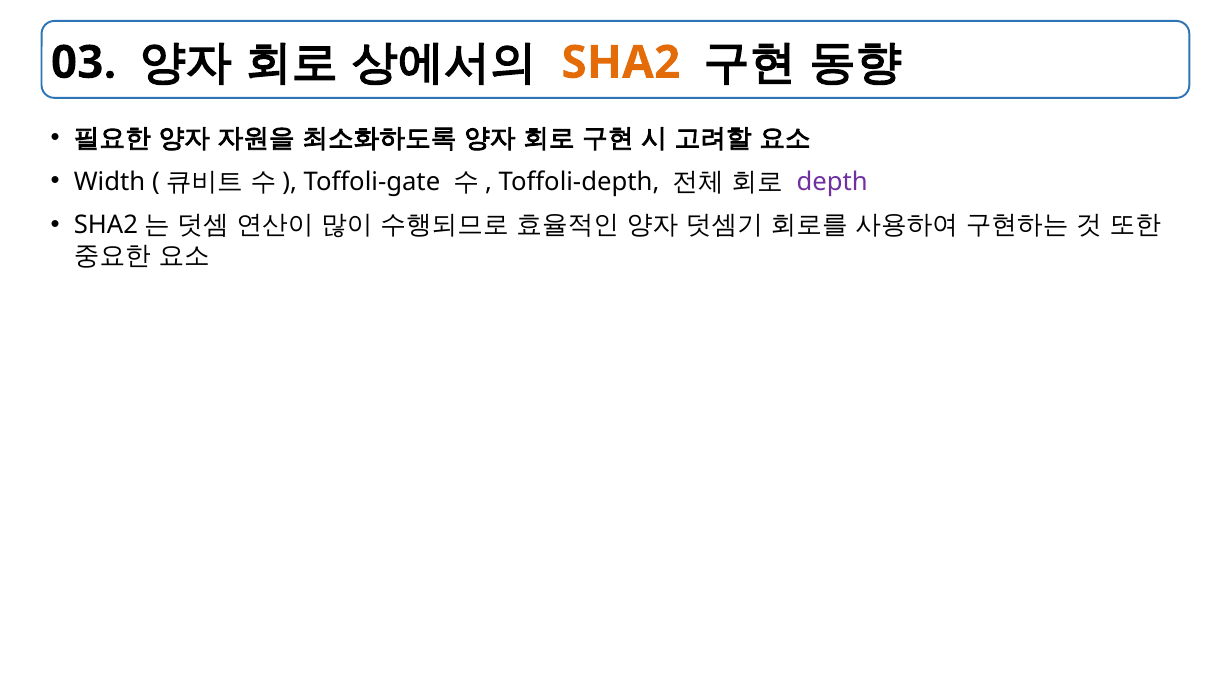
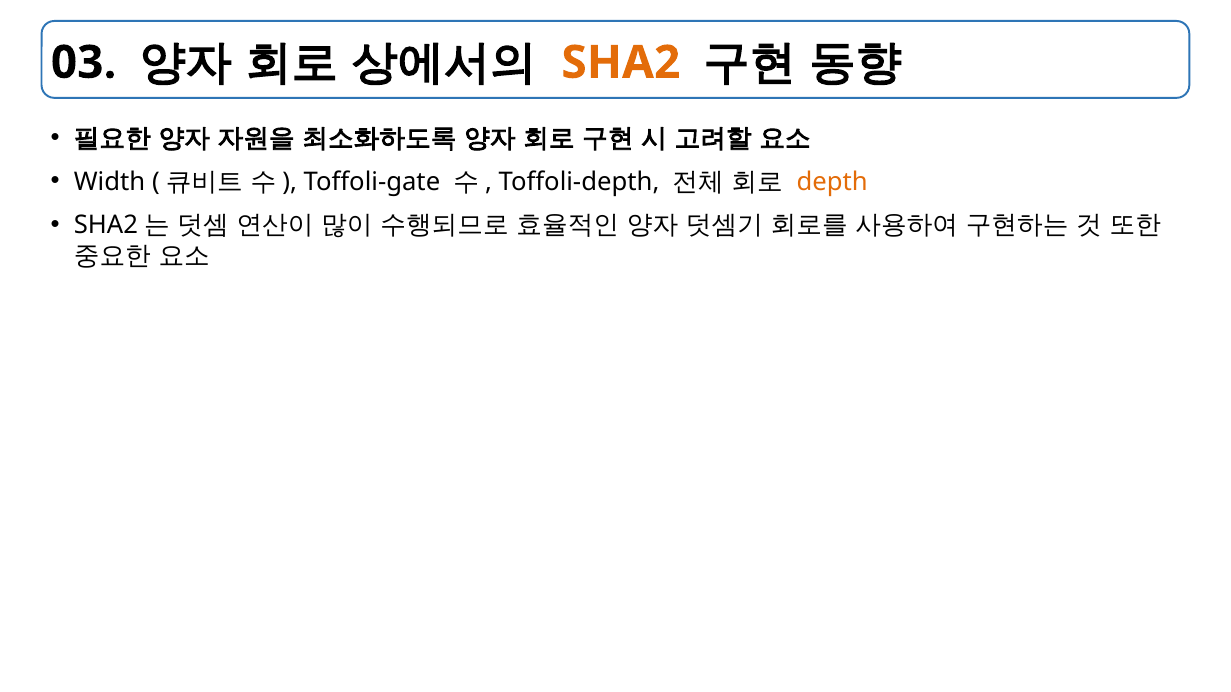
depth colour: purple -> orange
